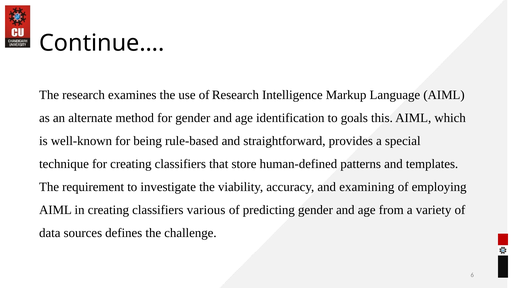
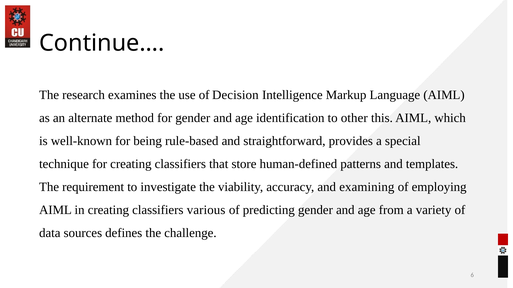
of Research: Research -> Decision
goals: goals -> other
